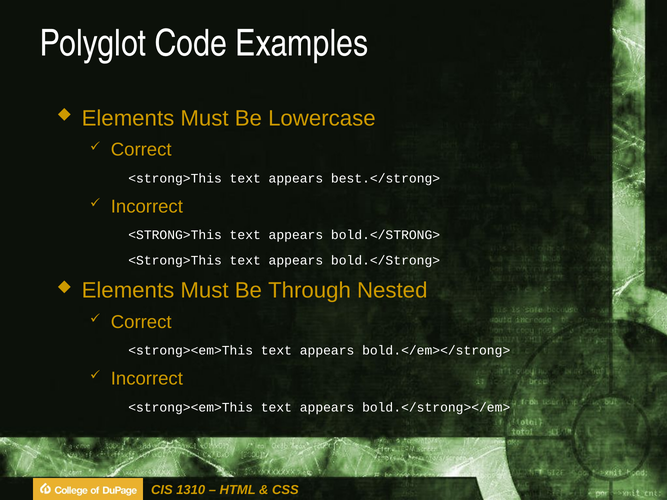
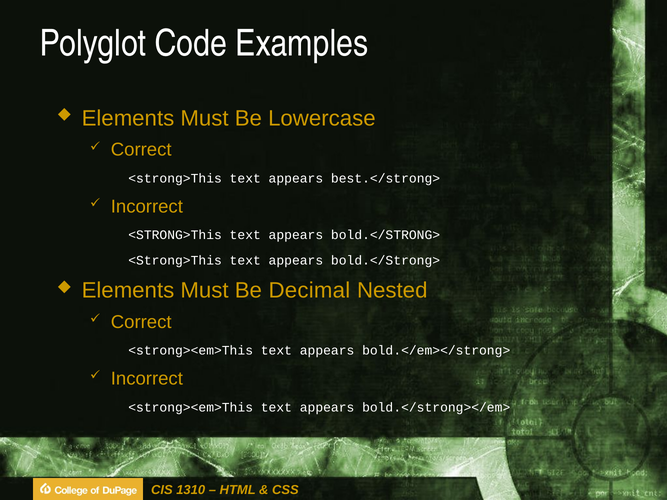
Through: Through -> Decimal
